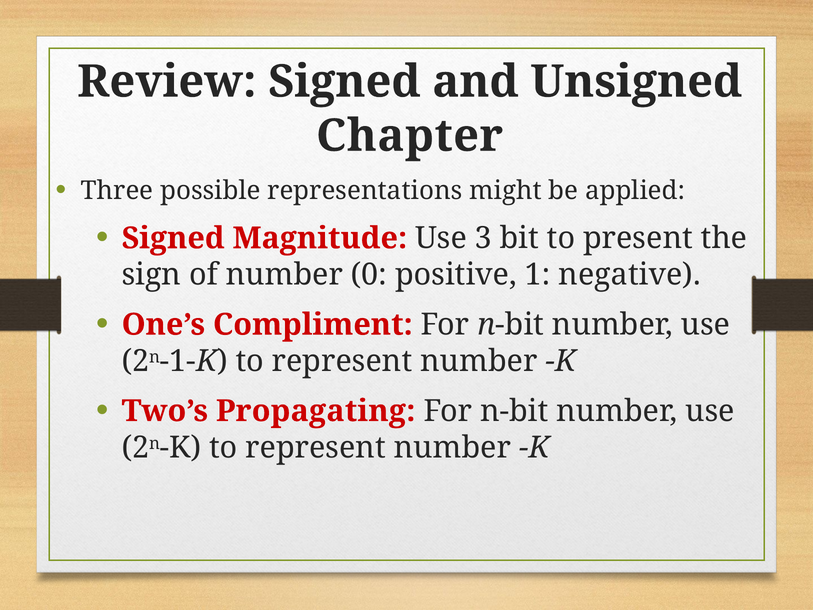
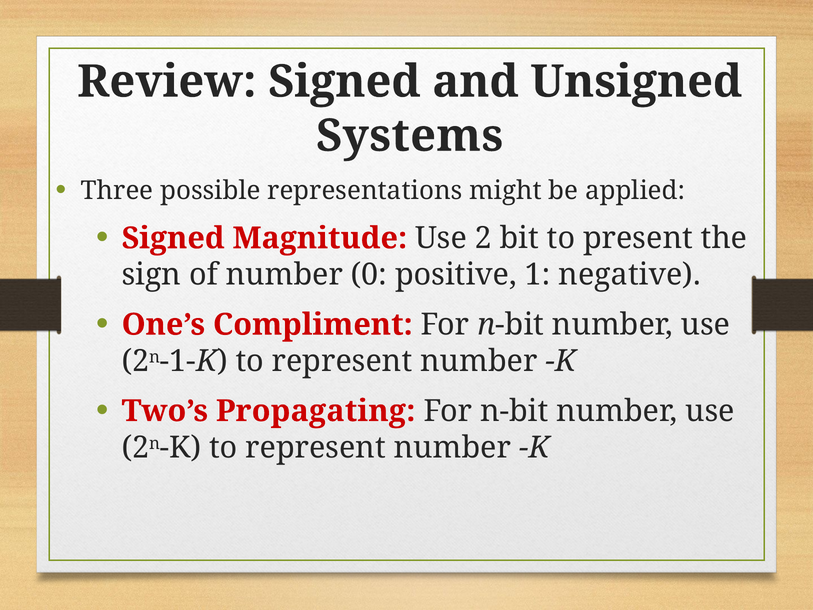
Chapter: Chapter -> Systems
3: 3 -> 2
